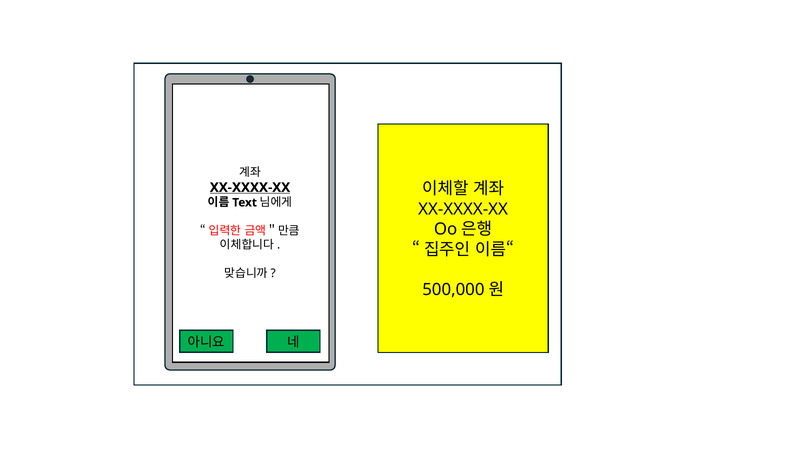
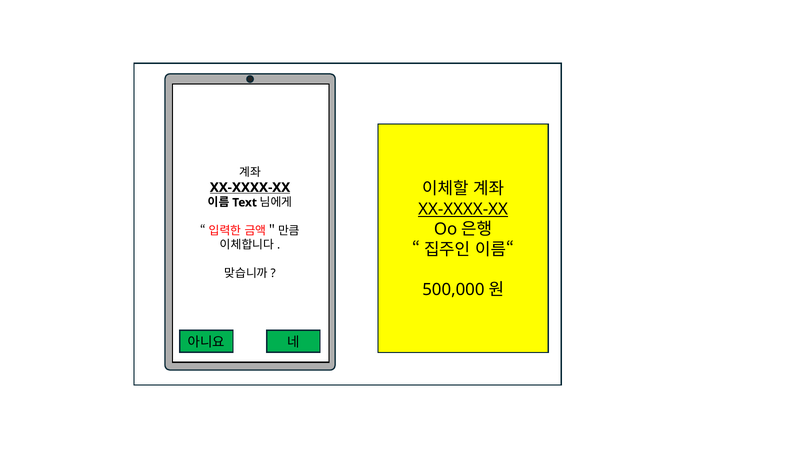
XX-XXXX-XX at (463, 209) underline: none -> present
